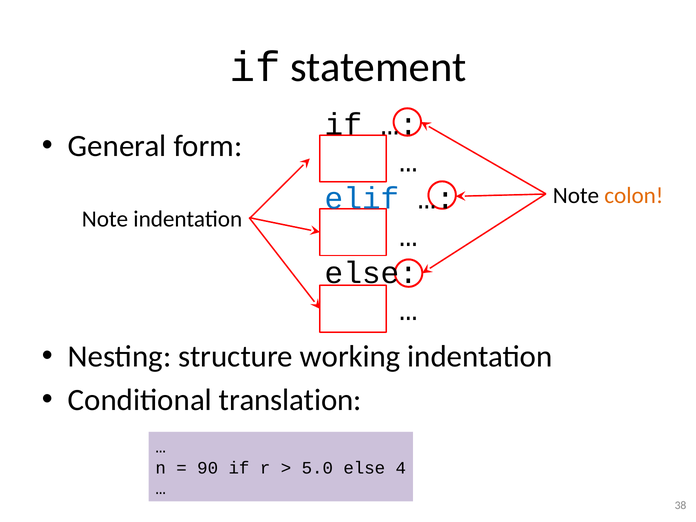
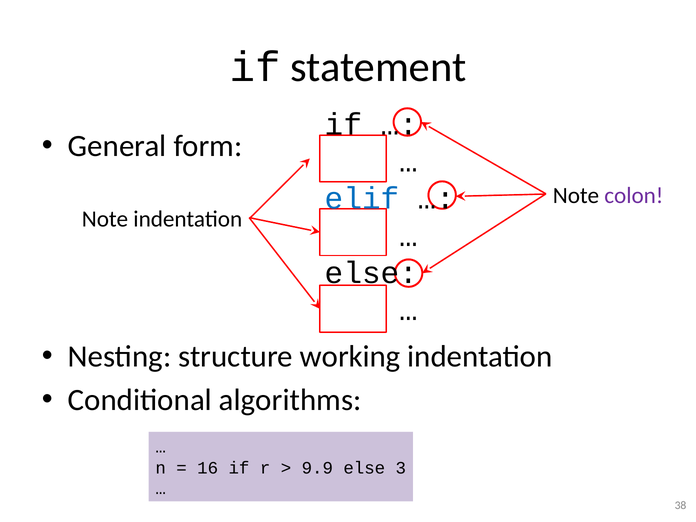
colon colour: orange -> purple
translation: translation -> algorithms
90: 90 -> 16
5.0: 5.0 -> 9.9
4: 4 -> 3
